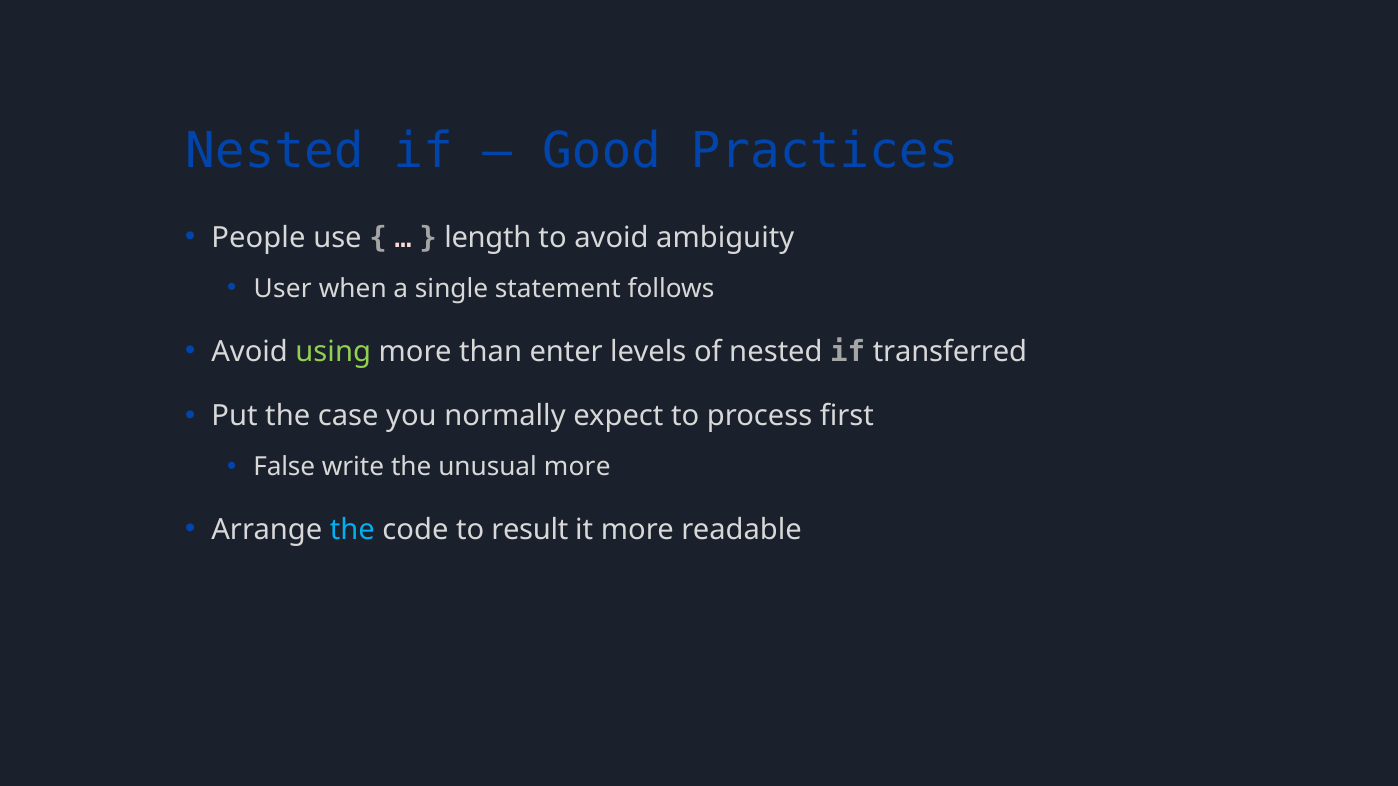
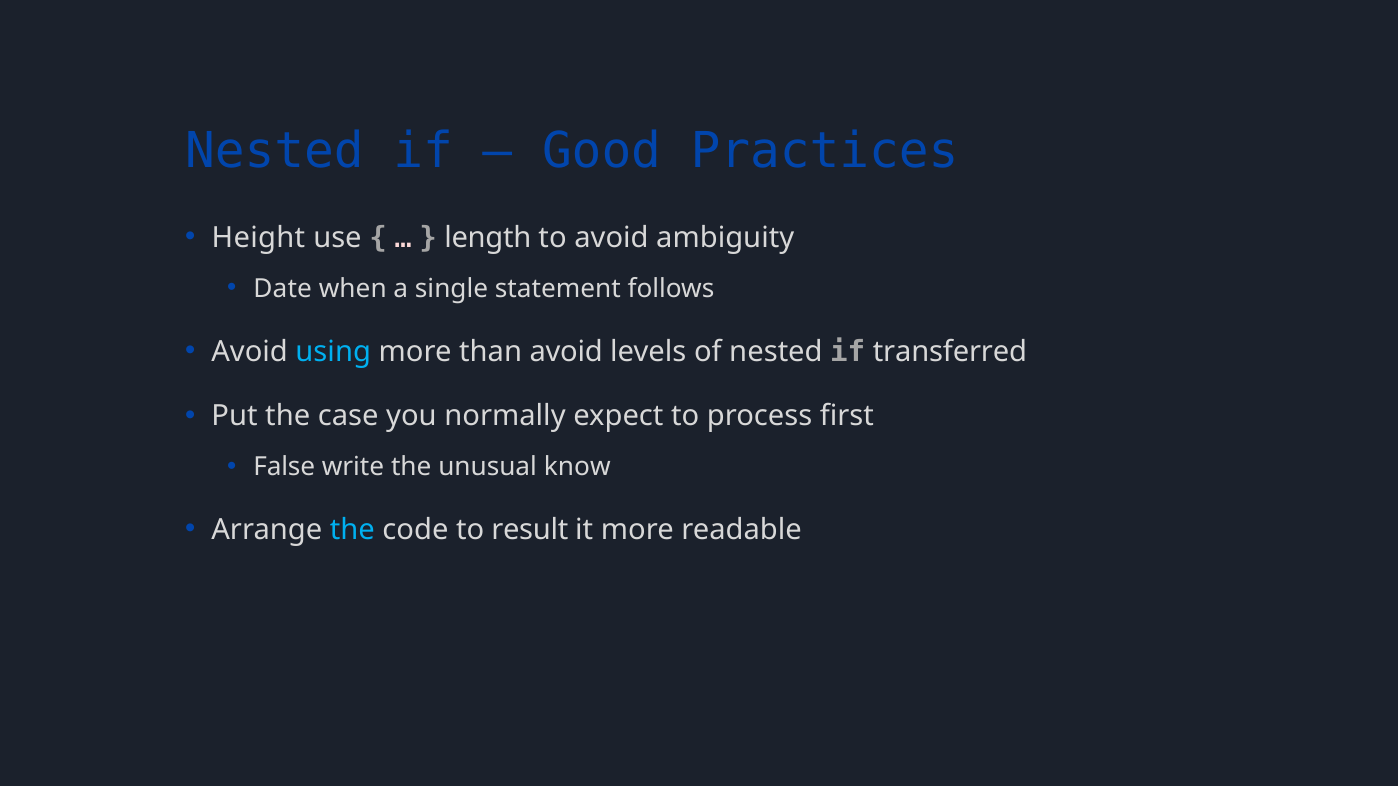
People: People -> Height
User: User -> Date
using colour: light green -> light blue
than enter: enter -> avoid
unusual more: more -> know
